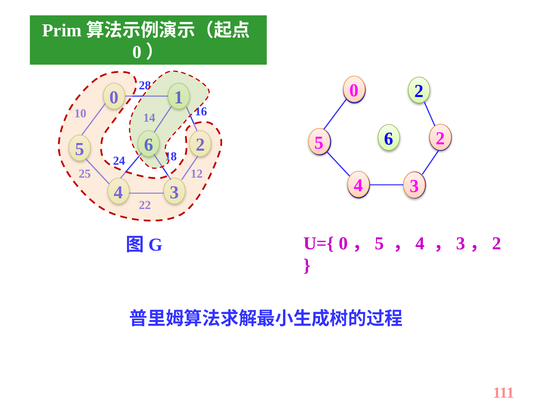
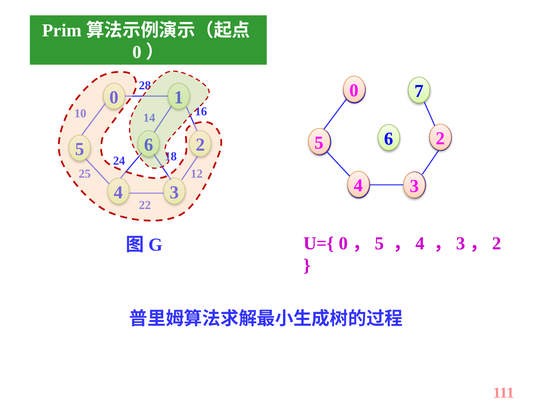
2 at (419, 91): 2 -> 7
